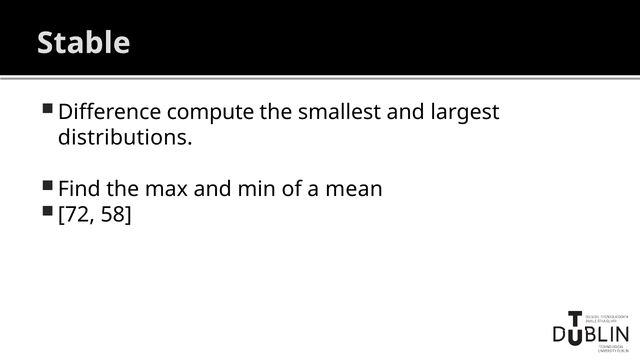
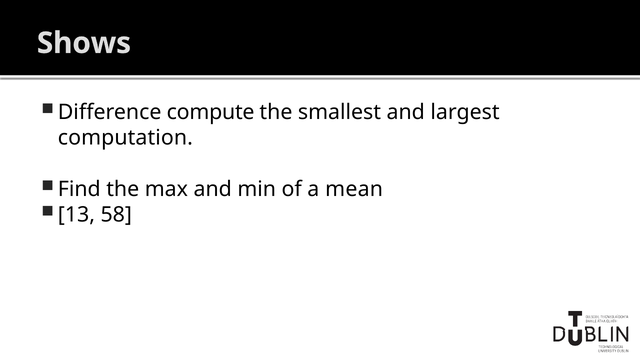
Stable: Stable -> Shows
distributions: distributions -> computation
72: 72 -> 13
